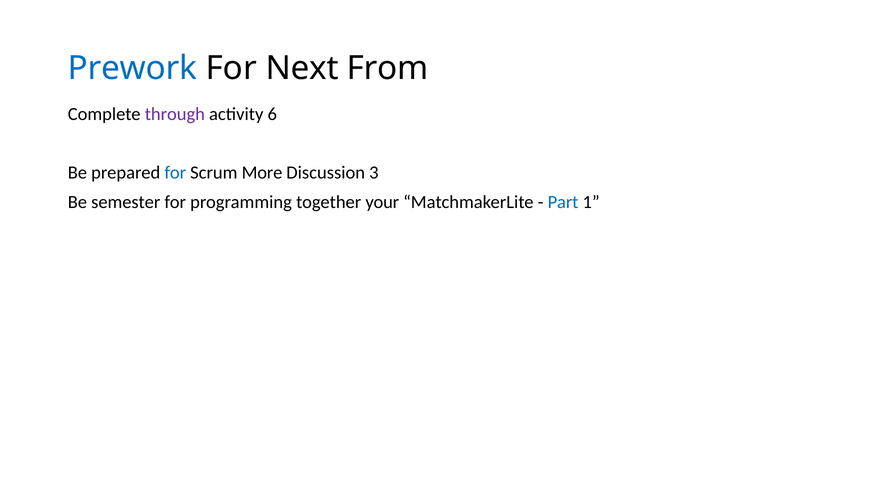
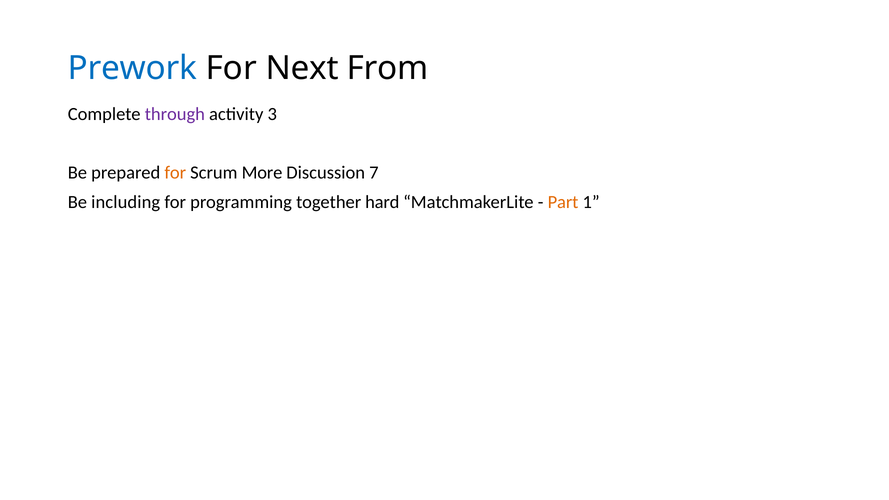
6: 6 -> 3
for at (175, 173) colour: blue -> orange
3: 3 -> 7
semester: semester -> including
your: your -> hard
Part colour: blue -> orange
